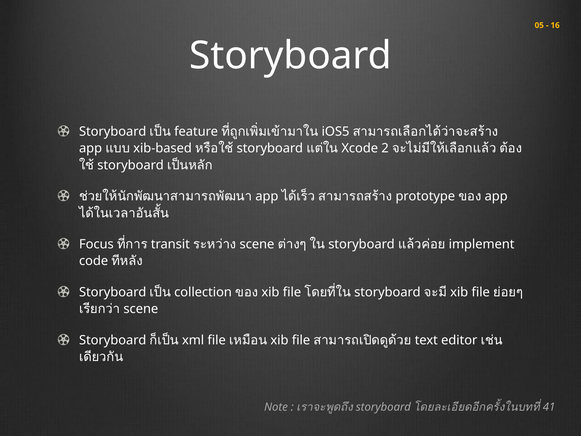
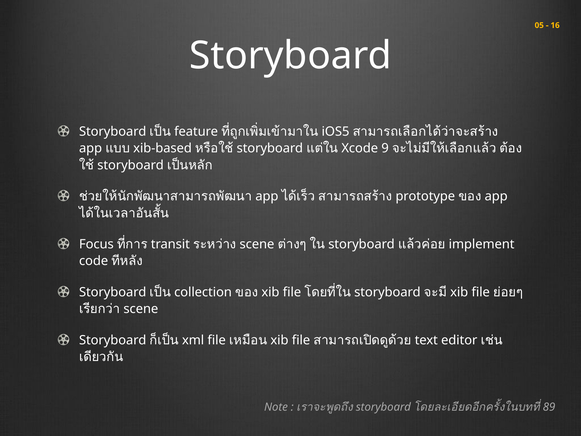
2: 2 -> 9
41: 41 -> 89
